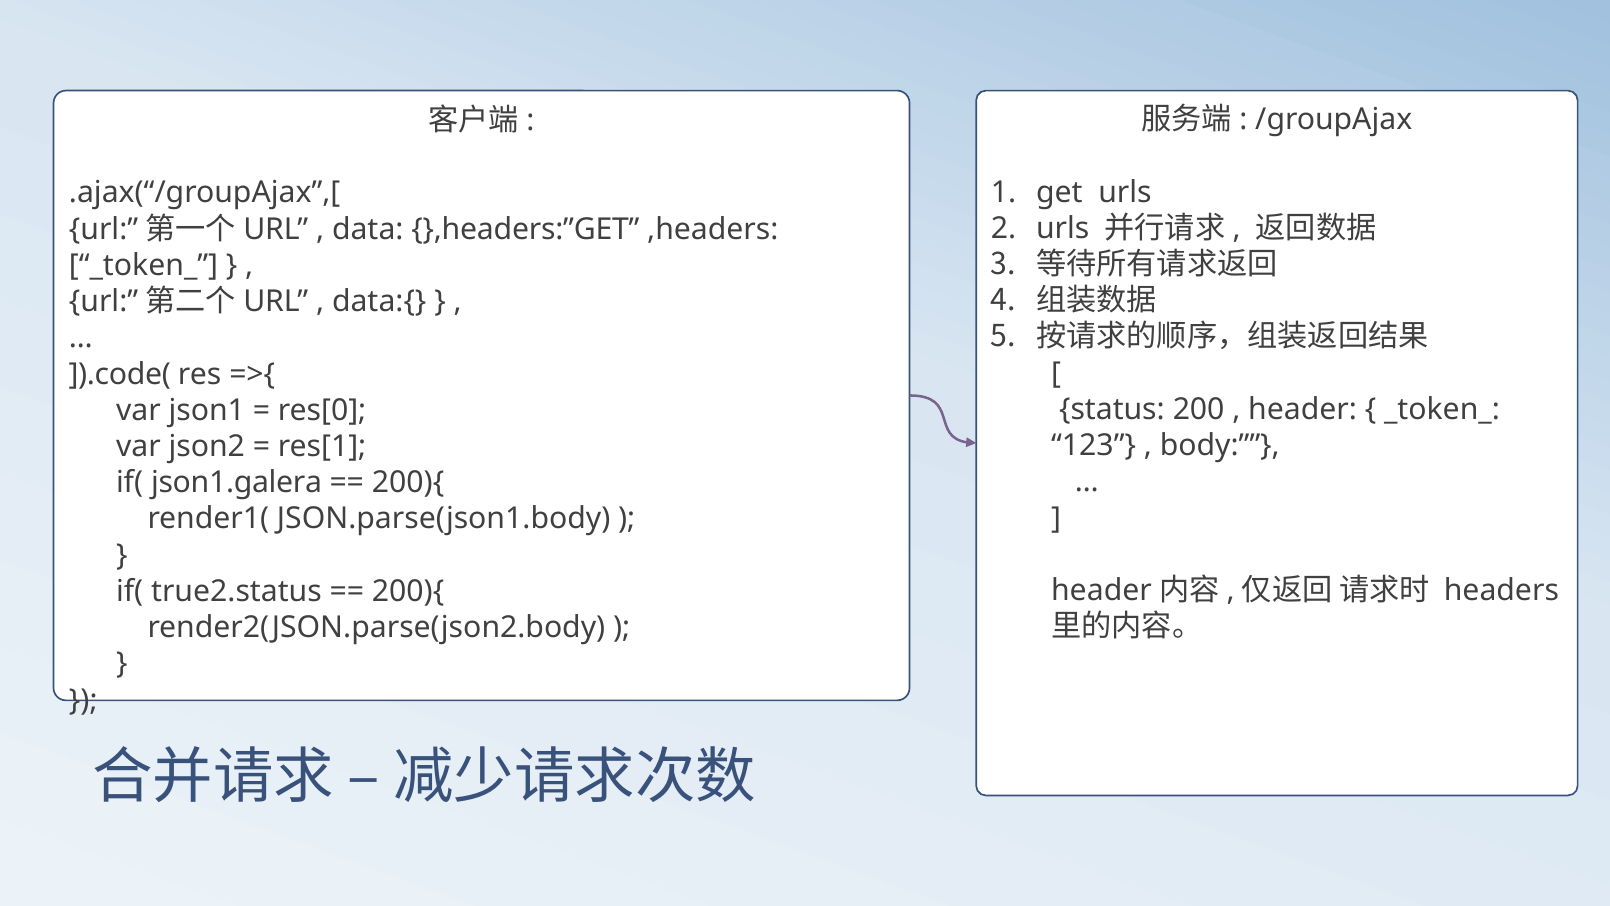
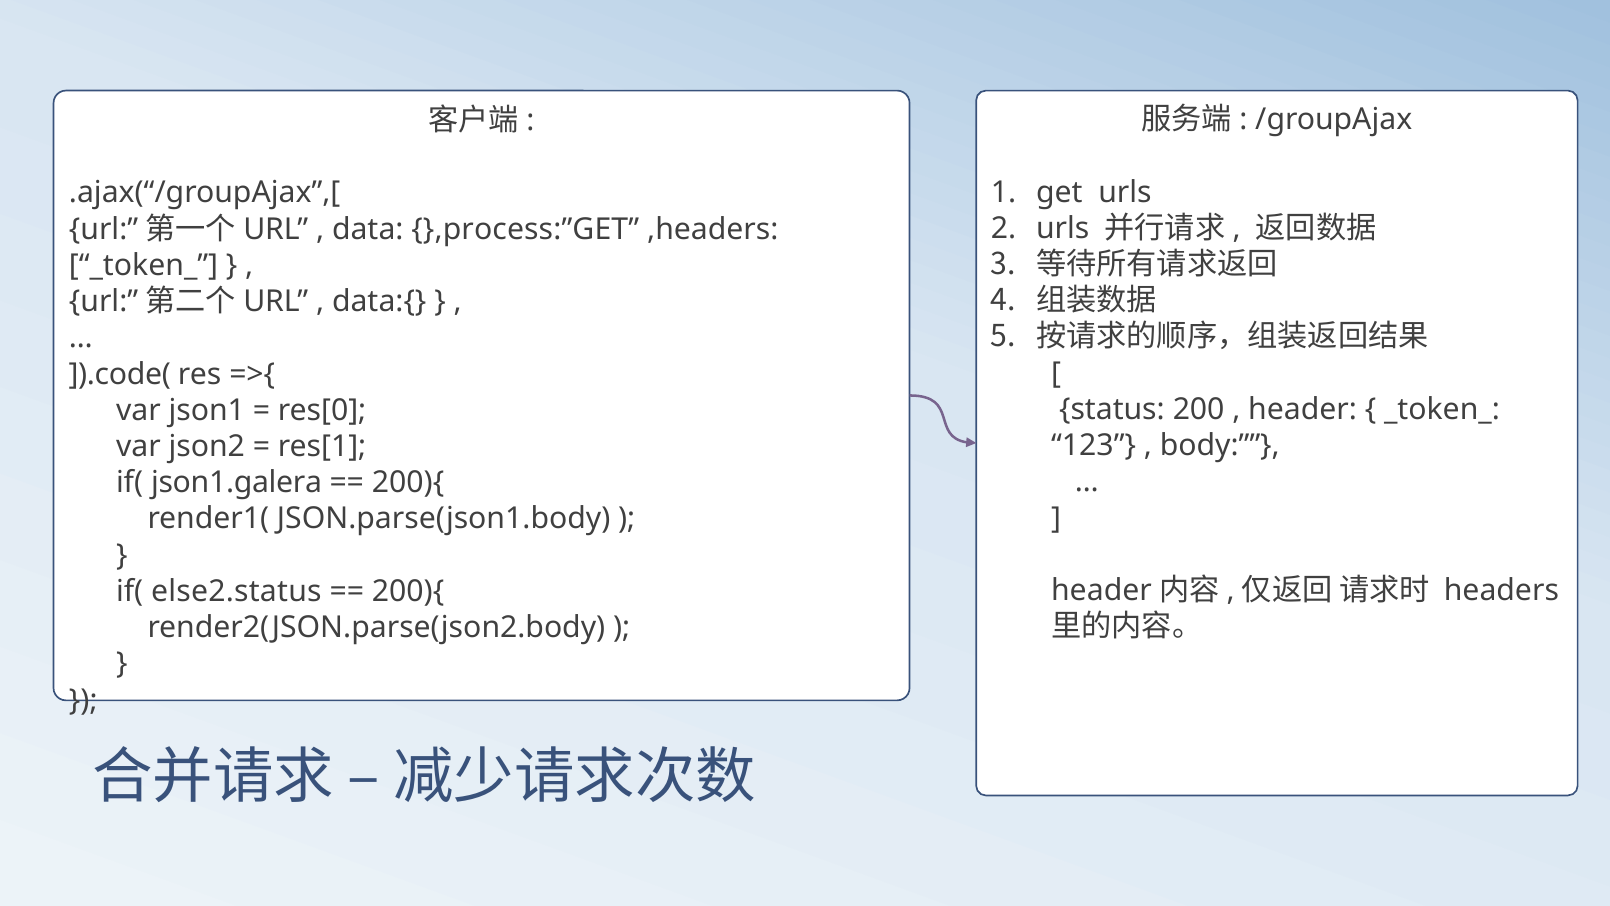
},headers:”GET: },headers:”GET -> },process:”GET
true2.status: true2.status -> else2.status
